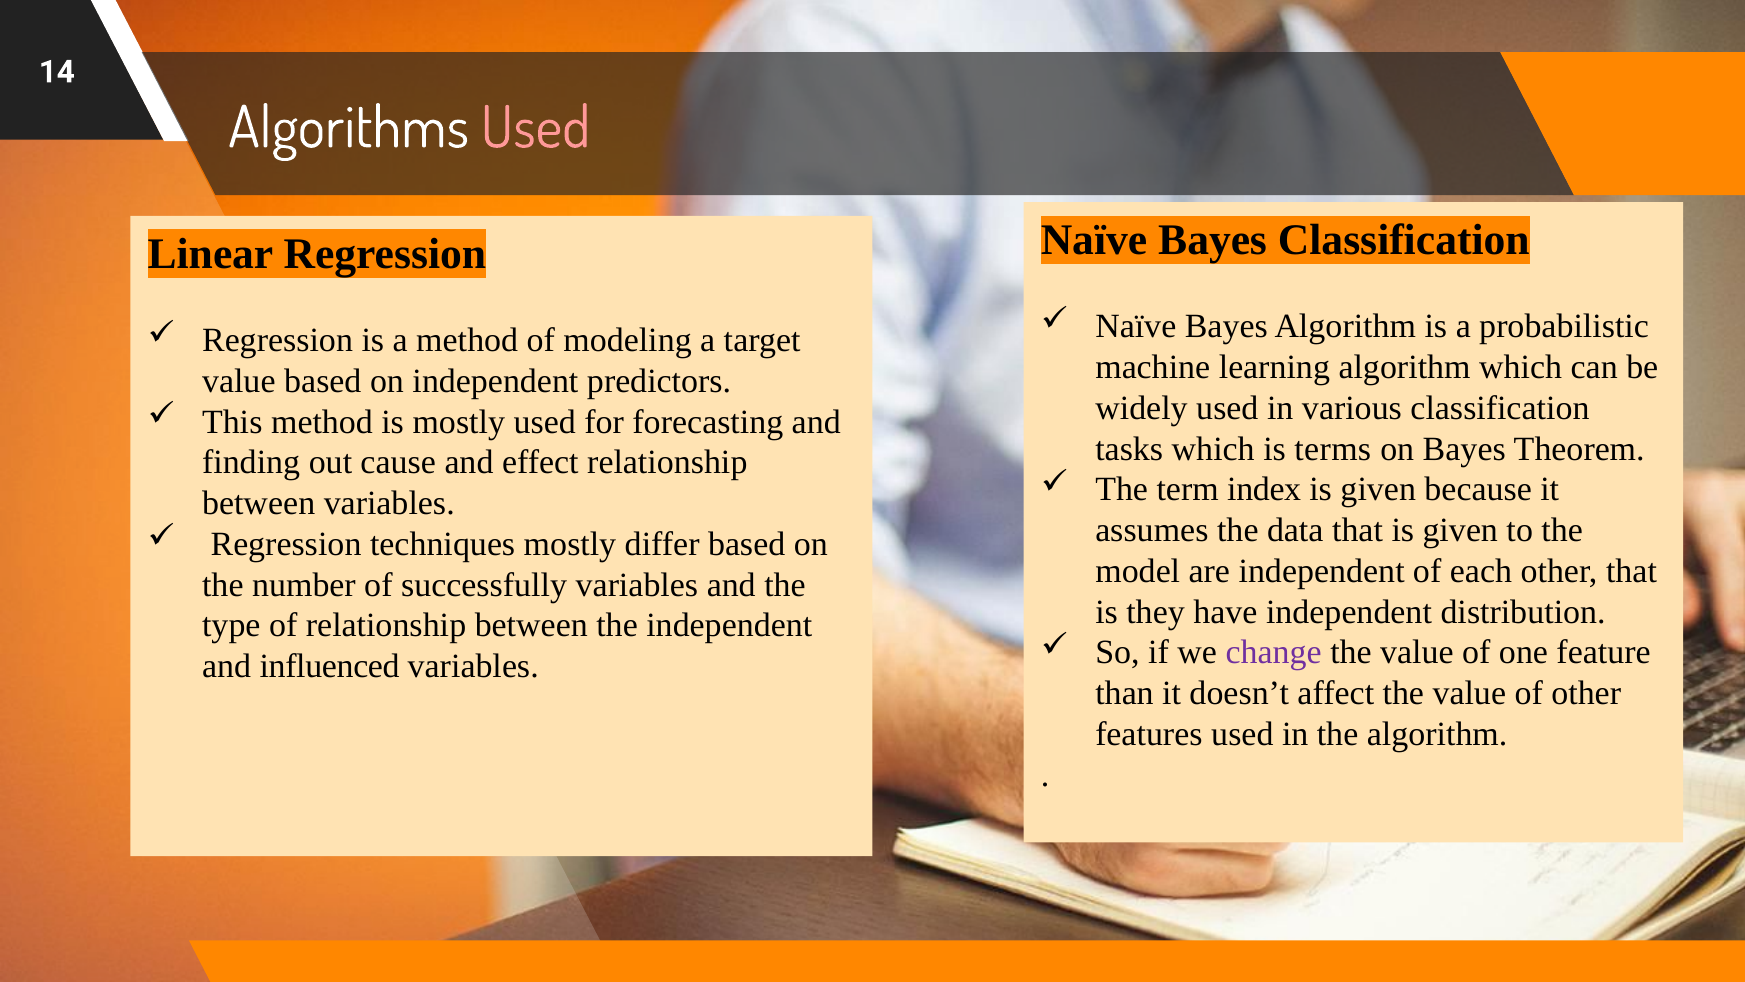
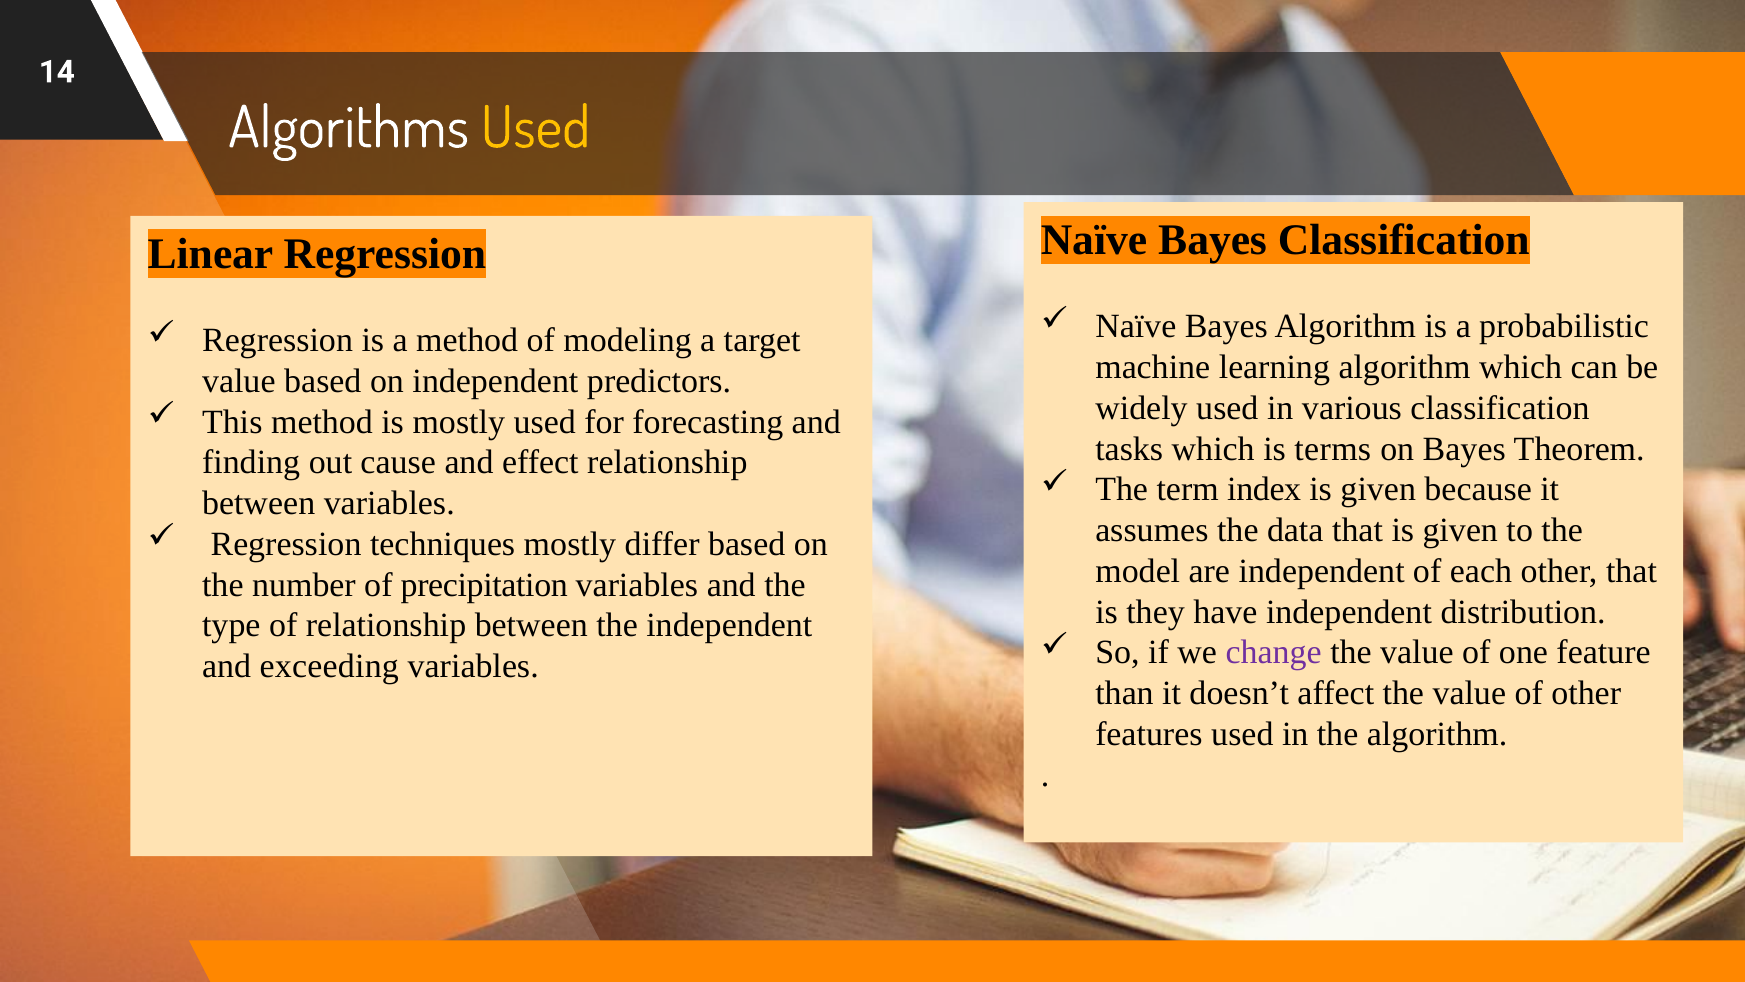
Used at (535, 128) colour: pink -> yellow
successfully: successfully -> precipitation
influenced: influenced -> exceeding
